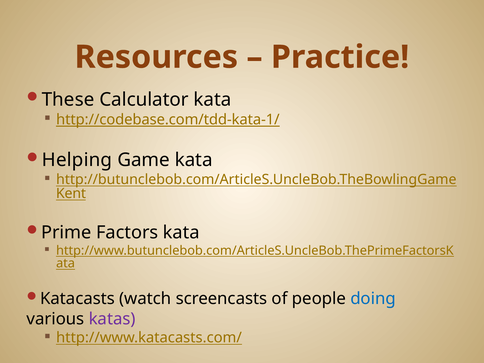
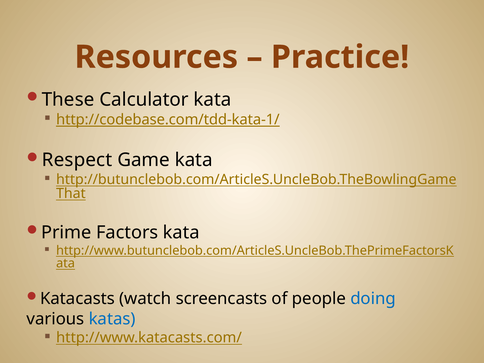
Helping: Helping -> Respect
Kent: Kent -> That
katas colour: purple -> blue
